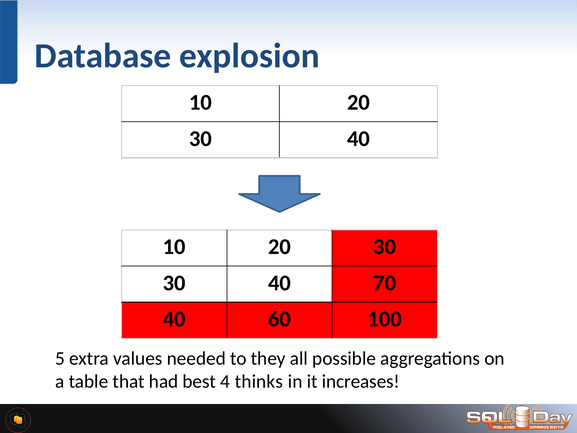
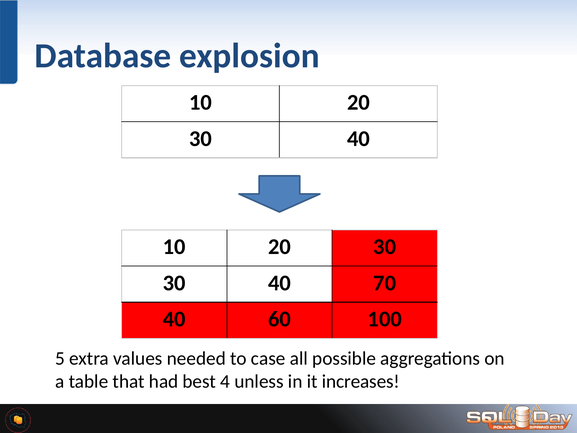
they: they -> case
thinks: thinks -> unless
